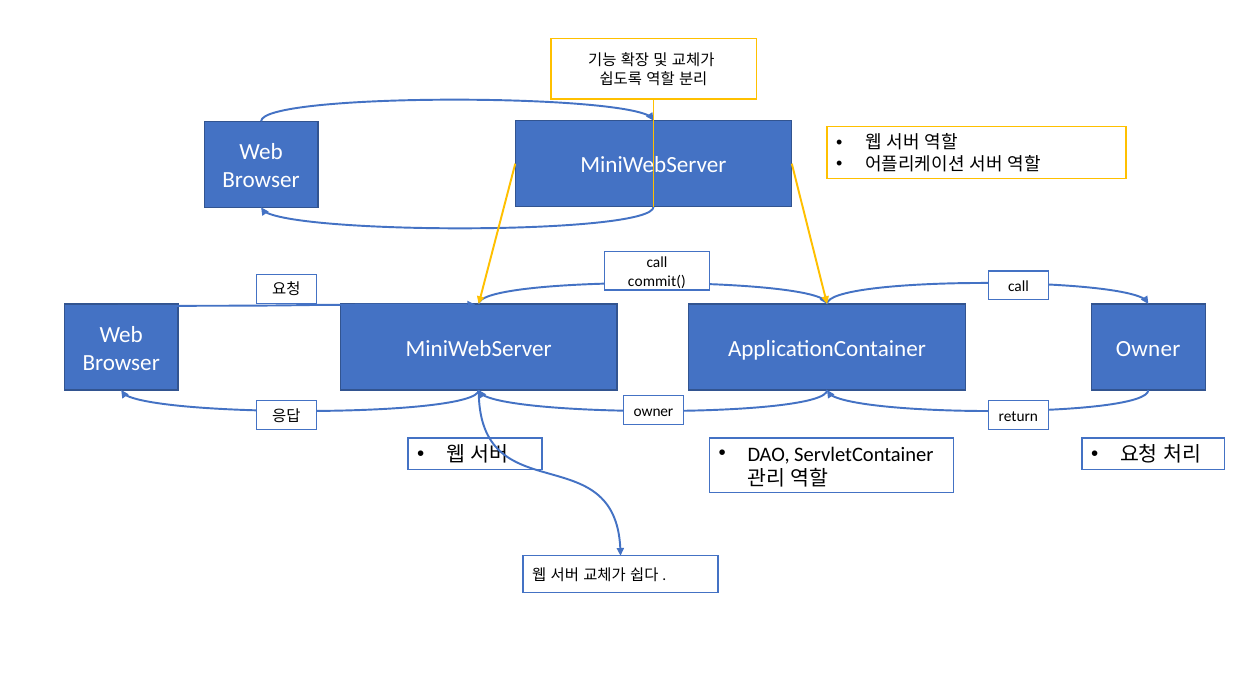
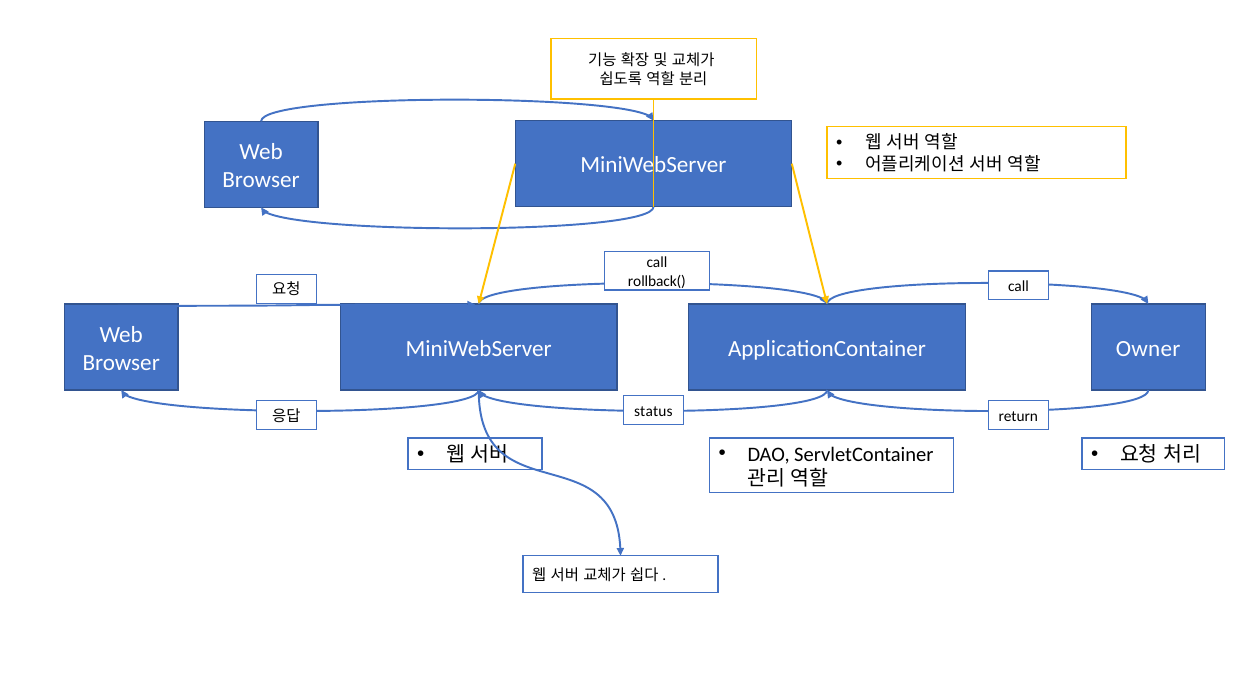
commit(: commit( -> rollback(
owner at (653, 411): owner -> status
